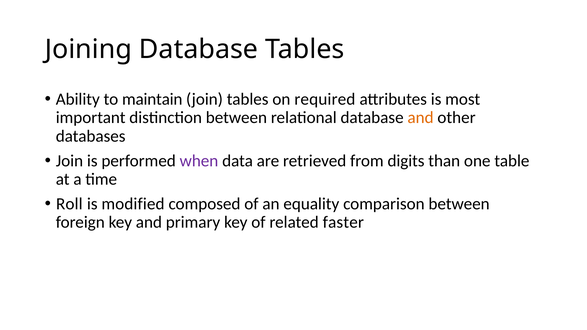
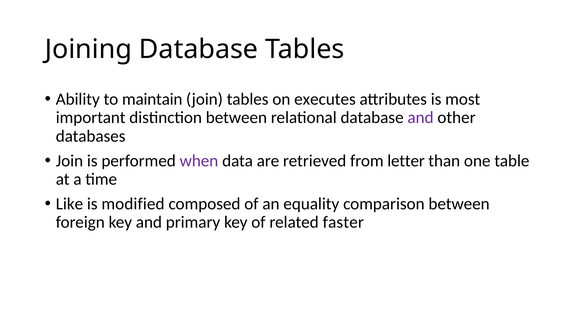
required: required -> executes
and at (421, 118) colour: orange -> purple
digits: digits -> letter
Roll: Roll -> Like
